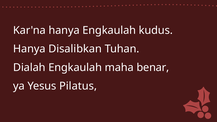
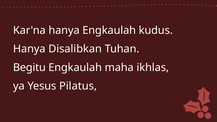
Dialah: Dialah -> Begitu
benar: benar -> ikhlas
